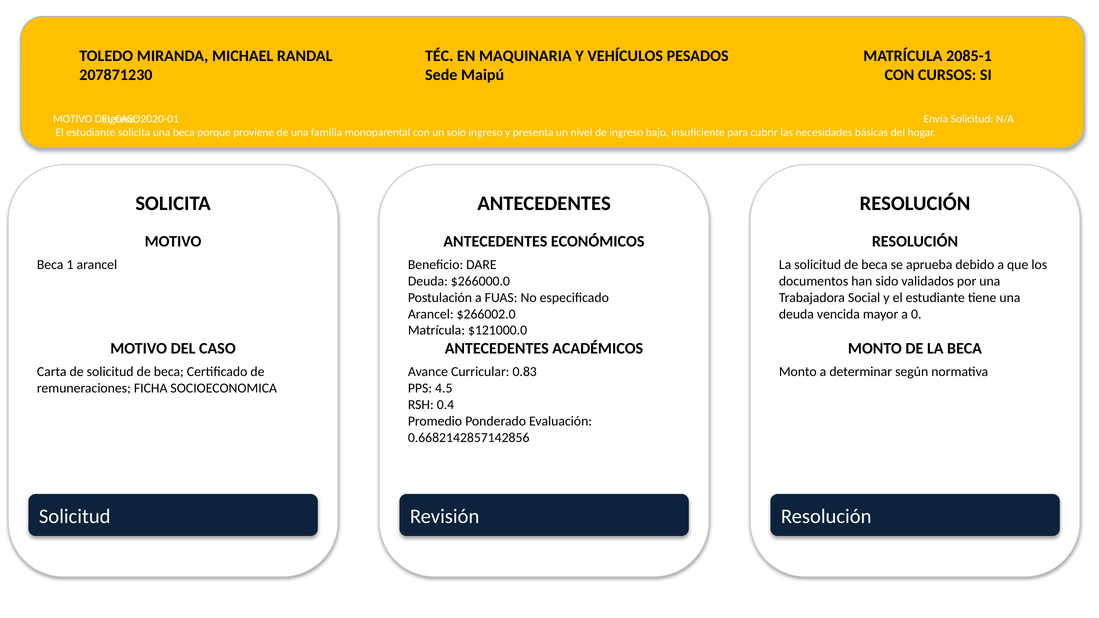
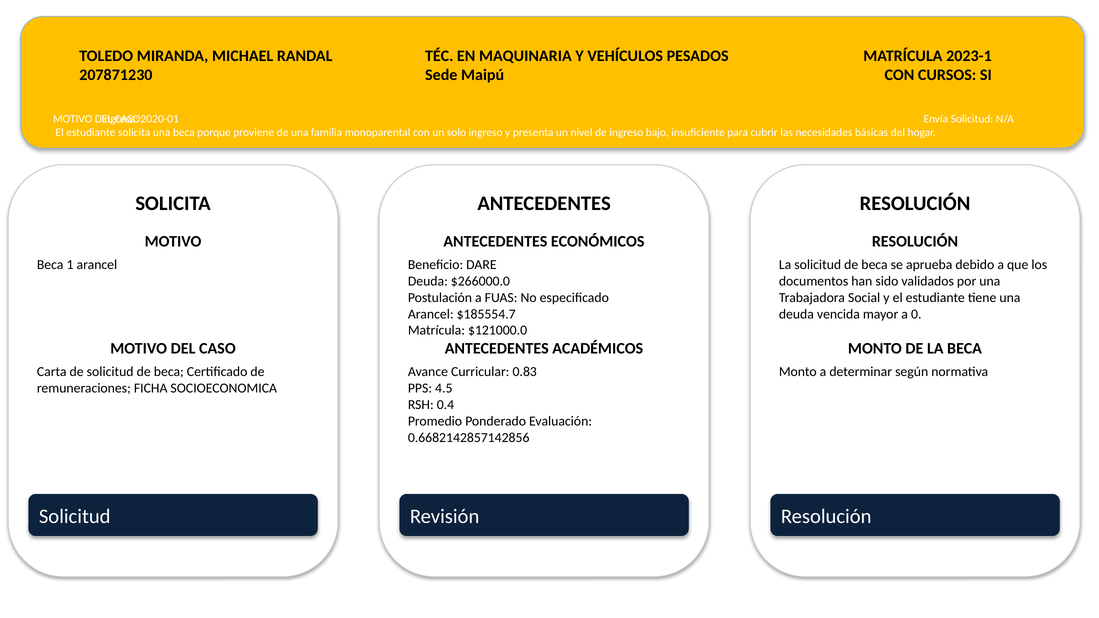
2085-1: 2085-1 -> 2023-1
$266002.0: $266002.0 -> $185554.7
